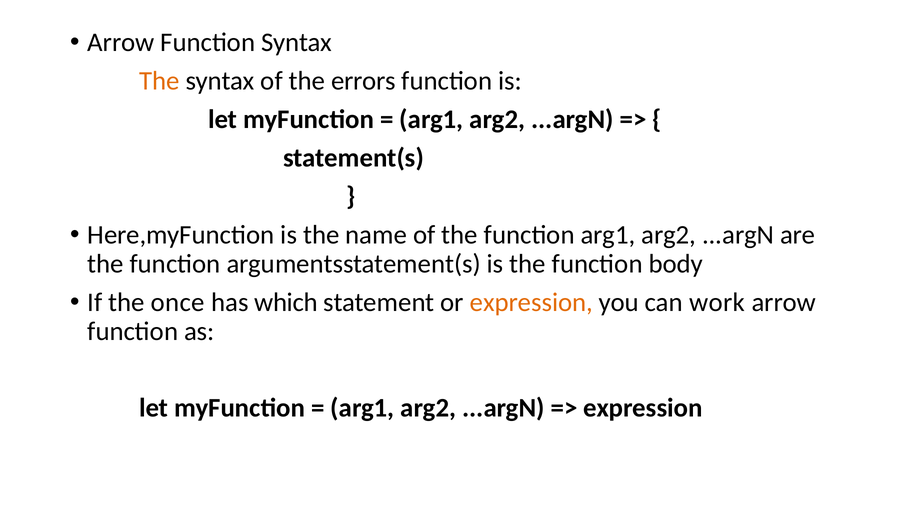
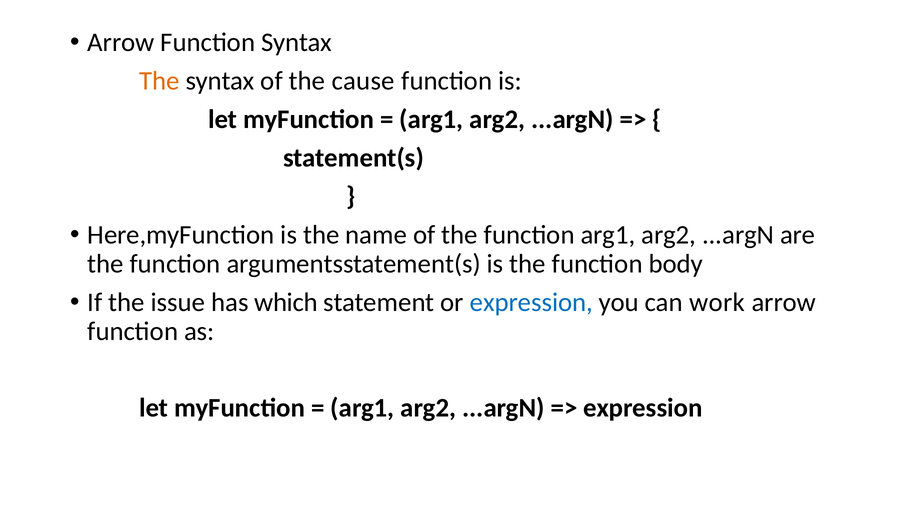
errors: errors -> cause
once: once -> issue
expression at (531, 303) colour: orange -> blue
